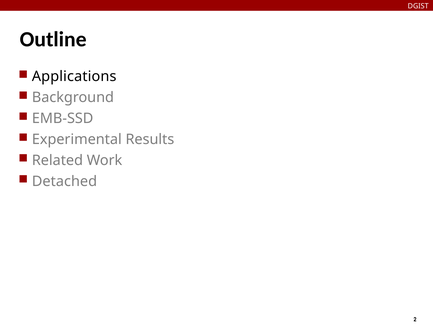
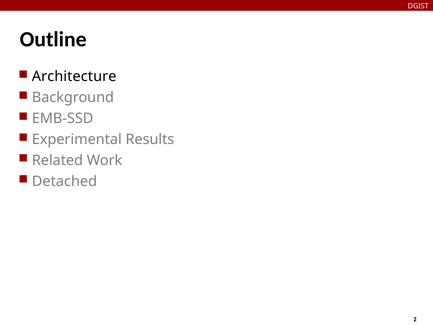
Applications: Applications -> Architecture
